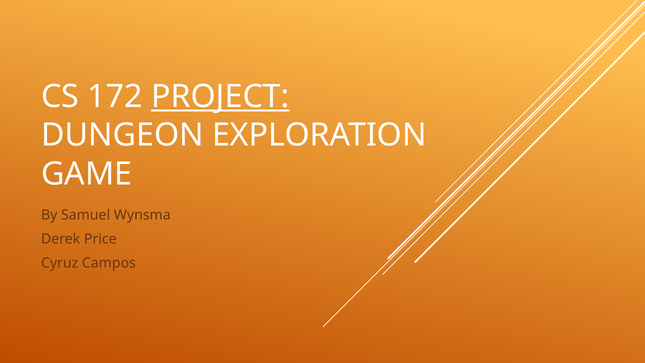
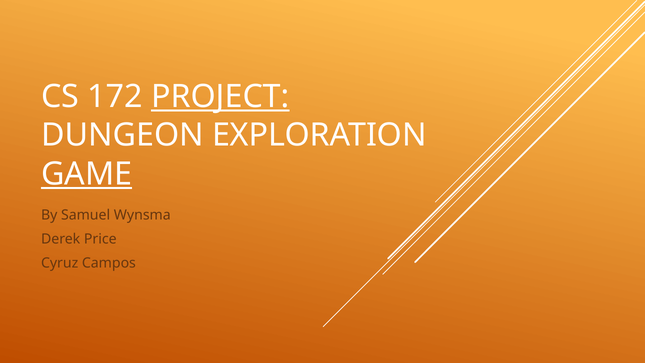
GAME underline: none -> present
